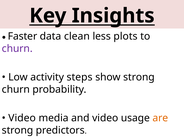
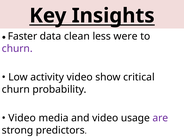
plots: plots -> were
activity steps: steps -> video
show strong: strong -> critical
are colour: orange -> purple
